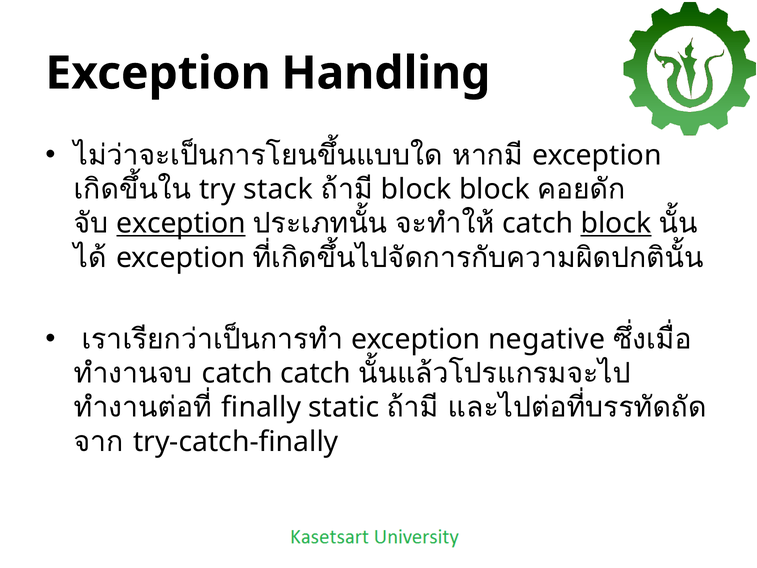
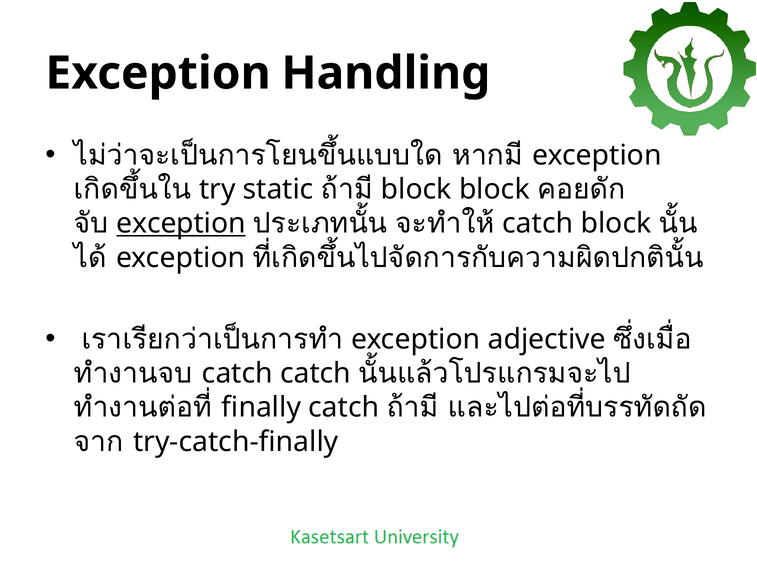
stack: stack -> static
block at (616, 223) underline: present -> none
negative: negative -> adjective
finally static: static -> catch
